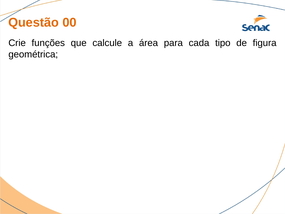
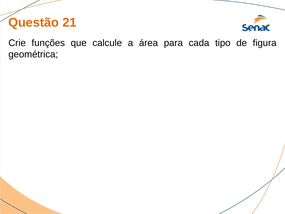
00: 00 -> 21
